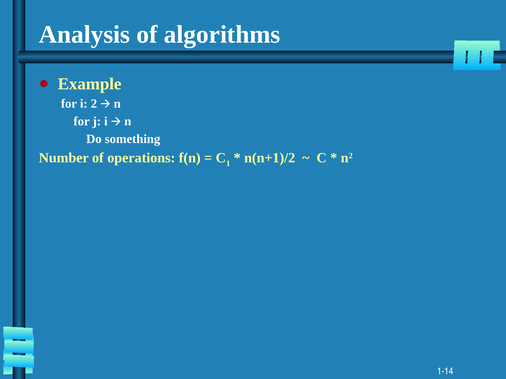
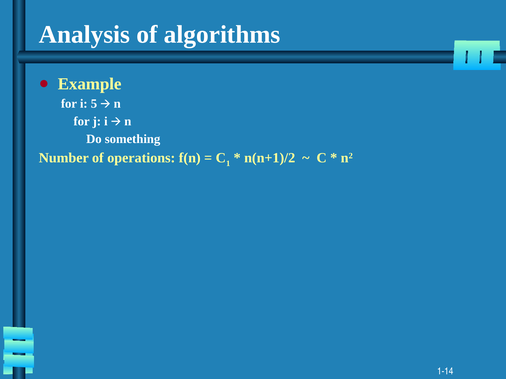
2: 2 -> 5
